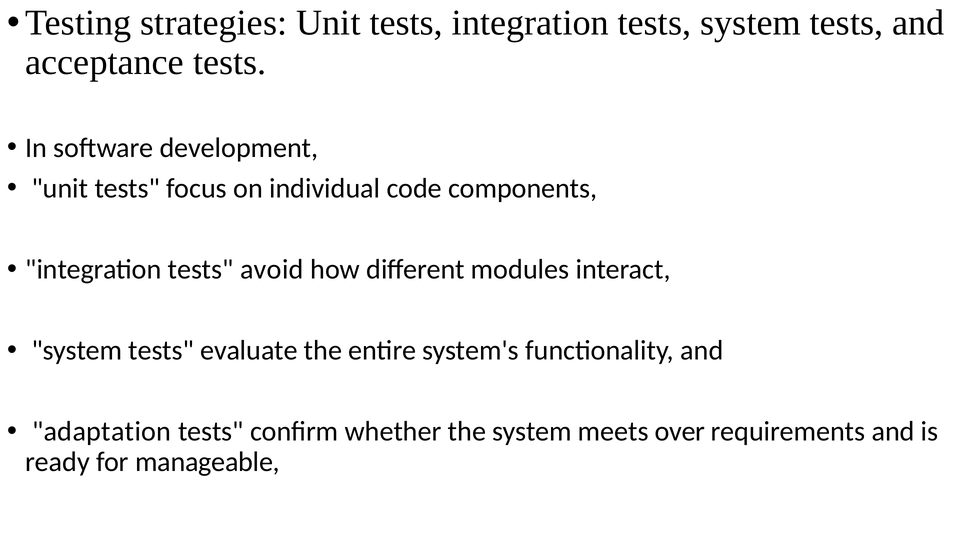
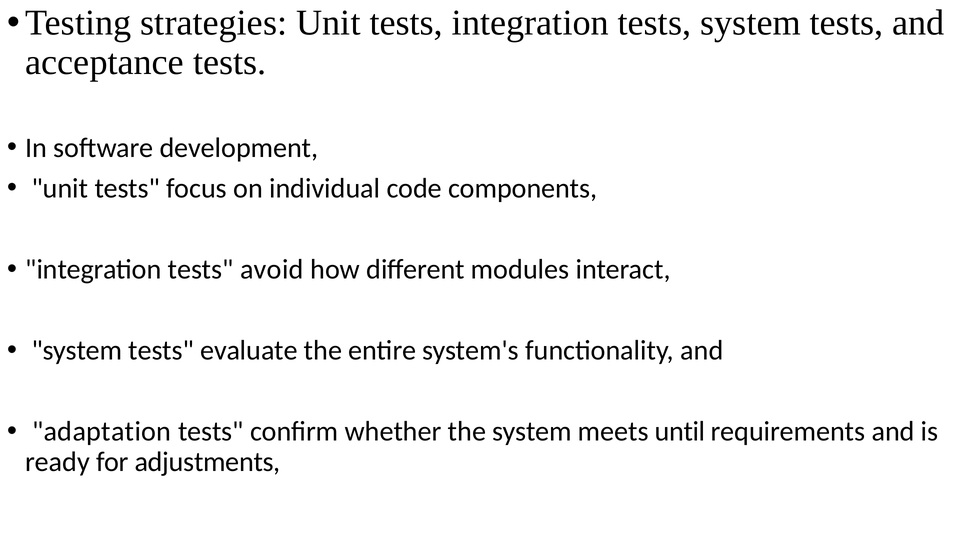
over: over -> until
manageable: manageable -> adjustments
